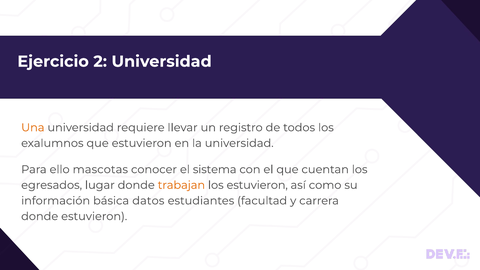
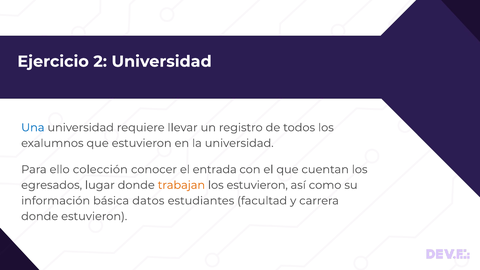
Una colour: orange -> blue
mascotas: mascotas -> colección
sistema: sistema -> entrada
